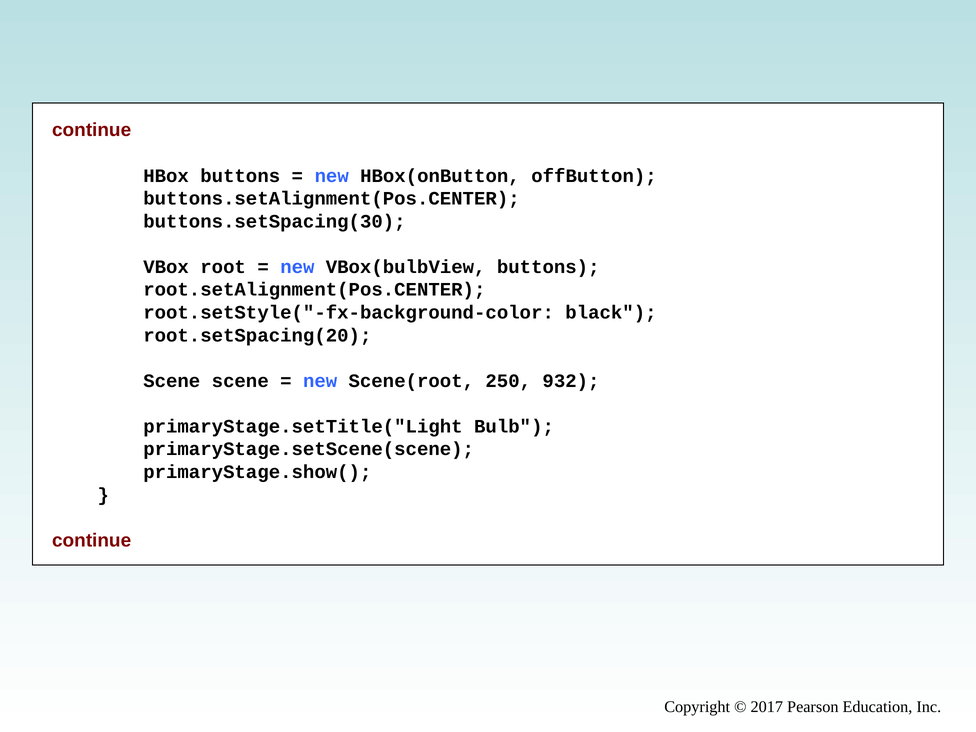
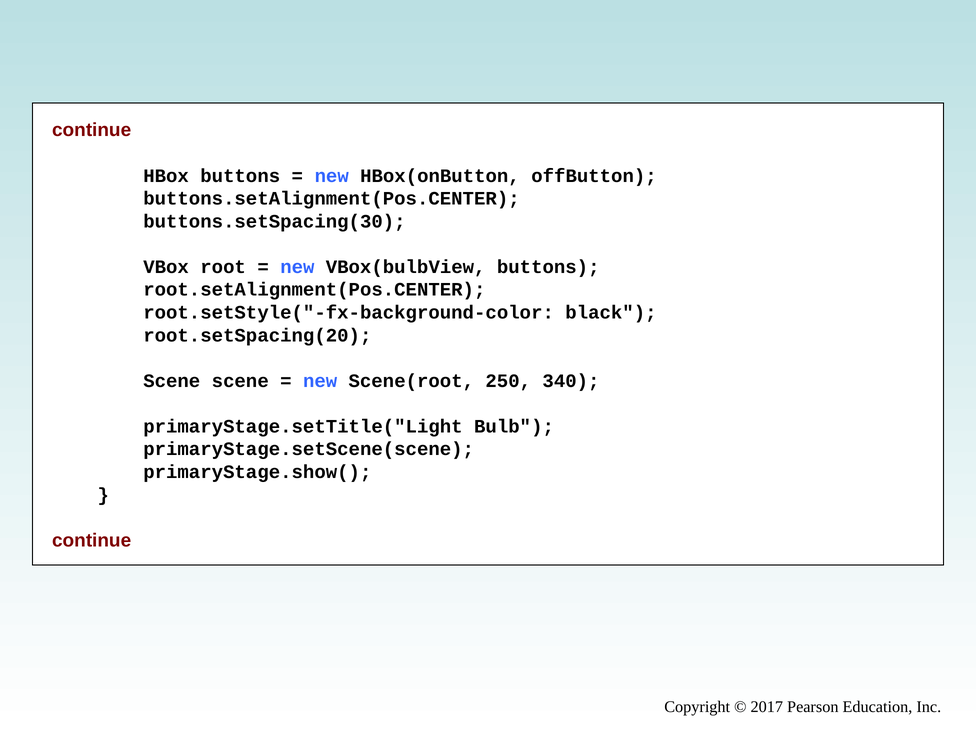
932: 932 -> 340
